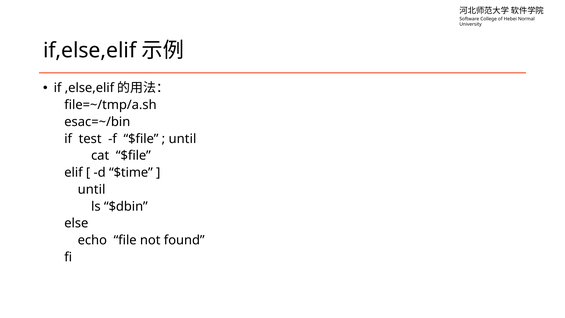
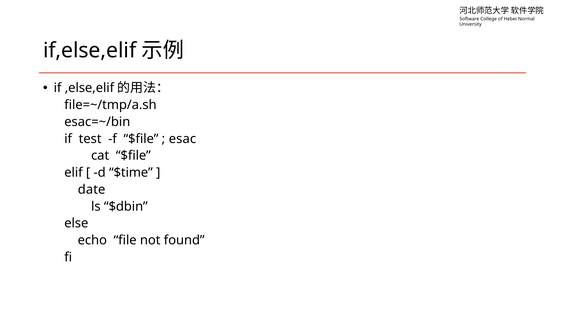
until at (183, 139): until -> esac
until at (92, 189): until -> date
